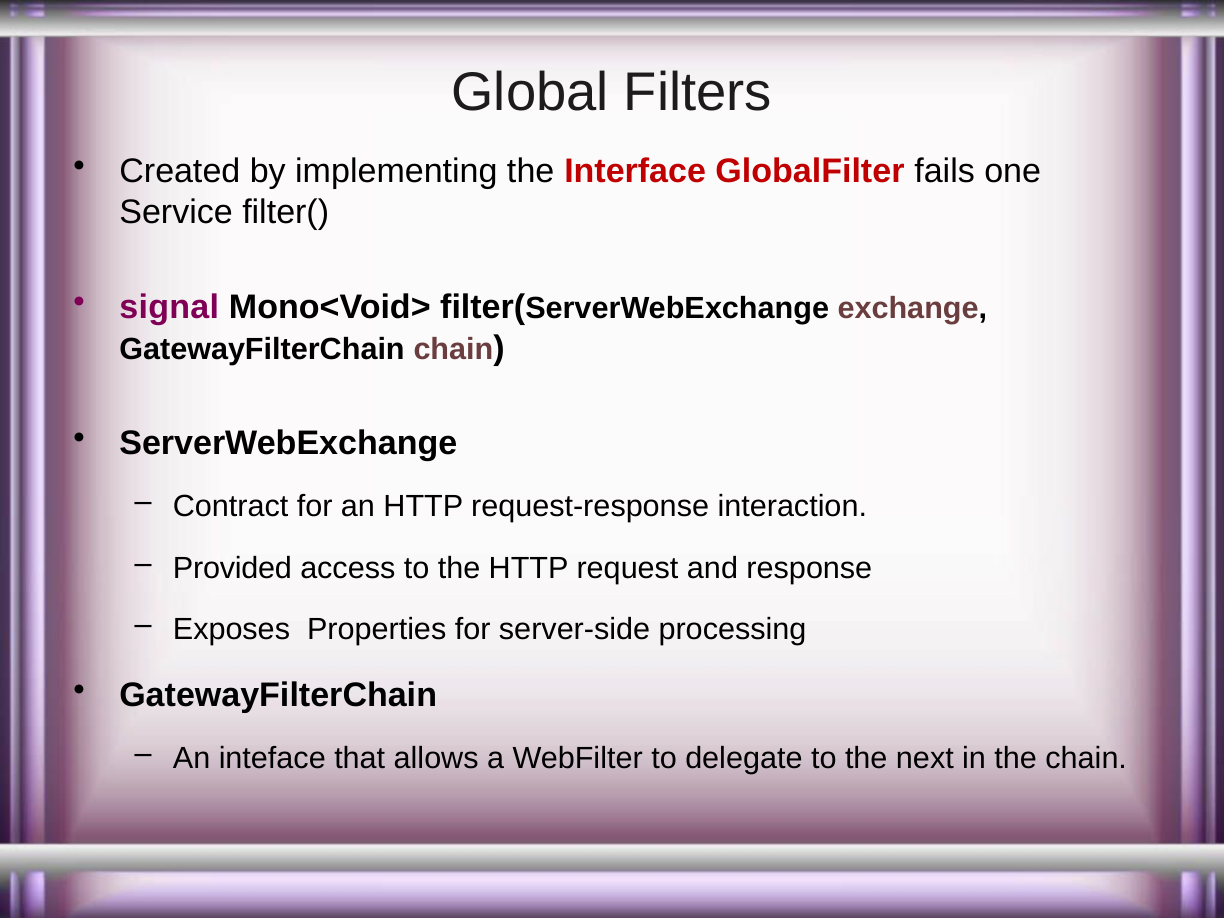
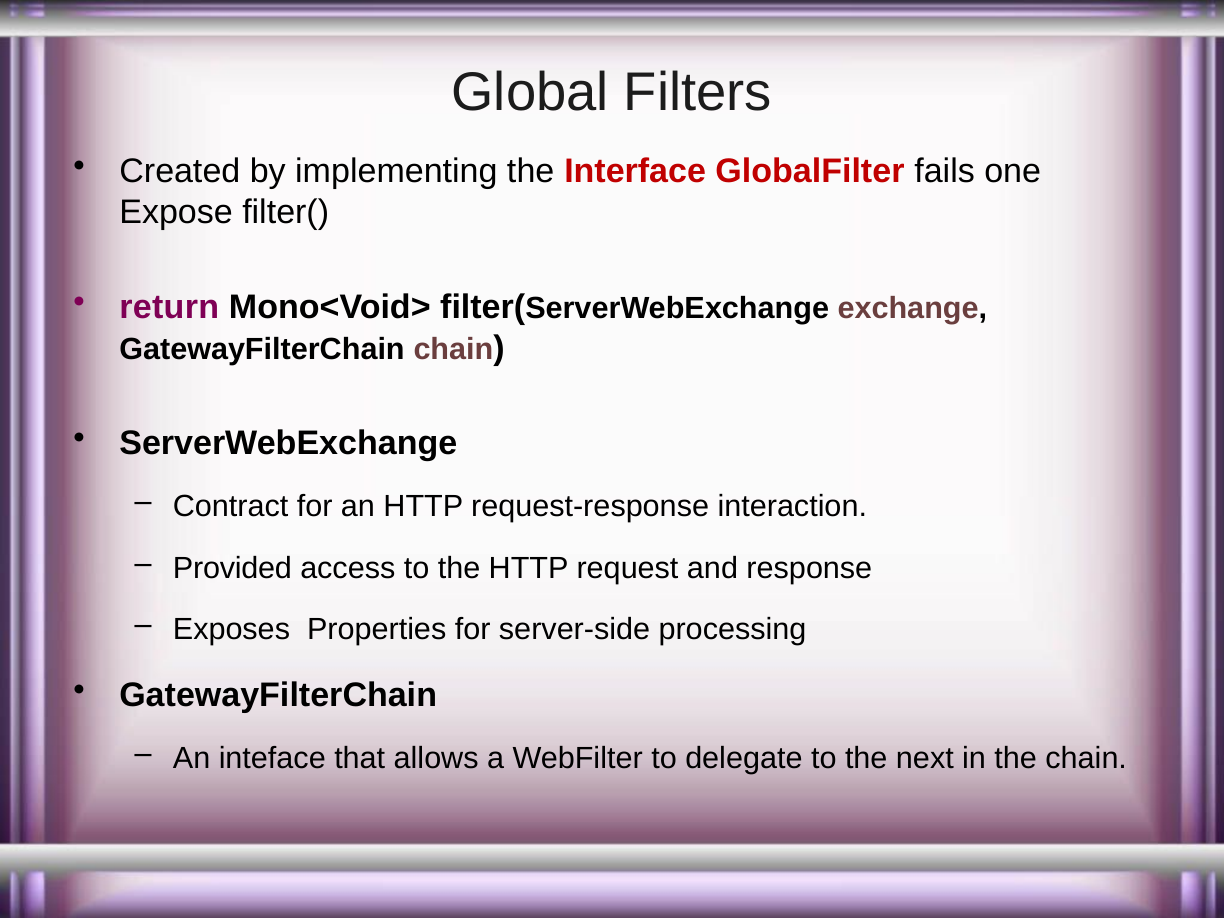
Service: Service -> Expose
signal: signal -> return
